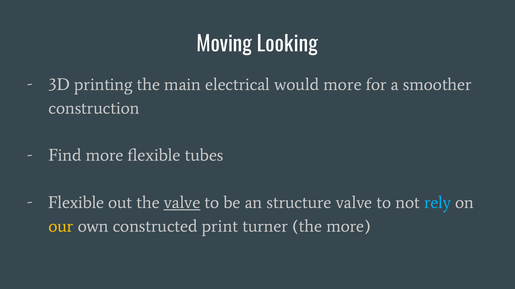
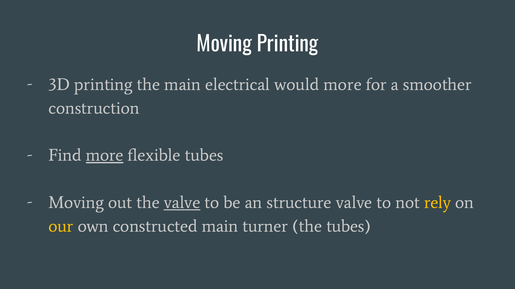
Moving Looking: Looking -> Printing
more at (105, 156) underline: none -> present
Flexible at (76, 203): Flexible -> Moving
rely colour: light blue -> yellow
constructed print: print -> main
the more: more -> tubes
